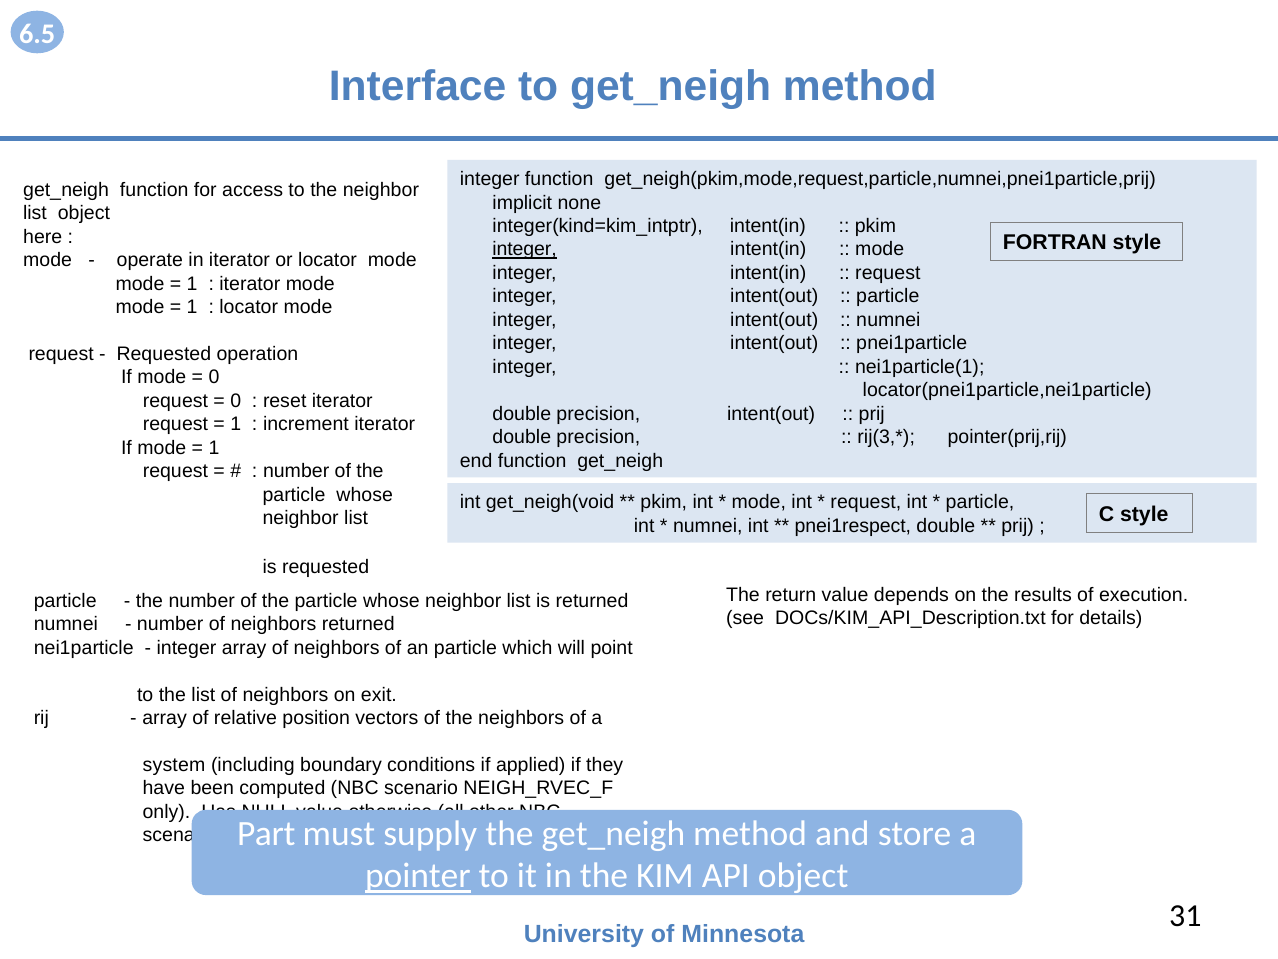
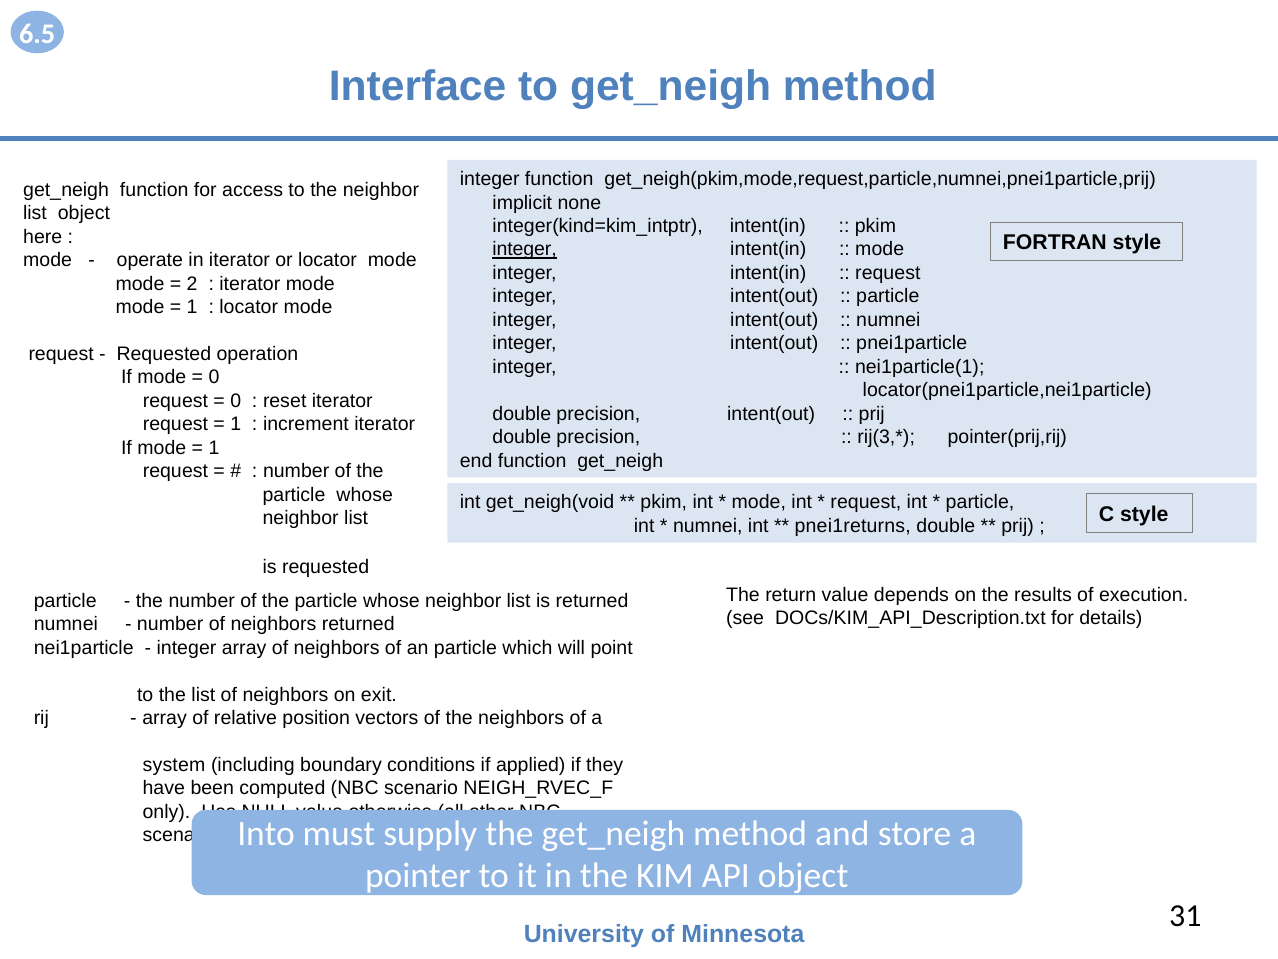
1 at (192, 284): 1 -> 2
pnei1respect: pnei1respect -> pnei1returns
Part: Part -> Into
pointer underline: present -> none
